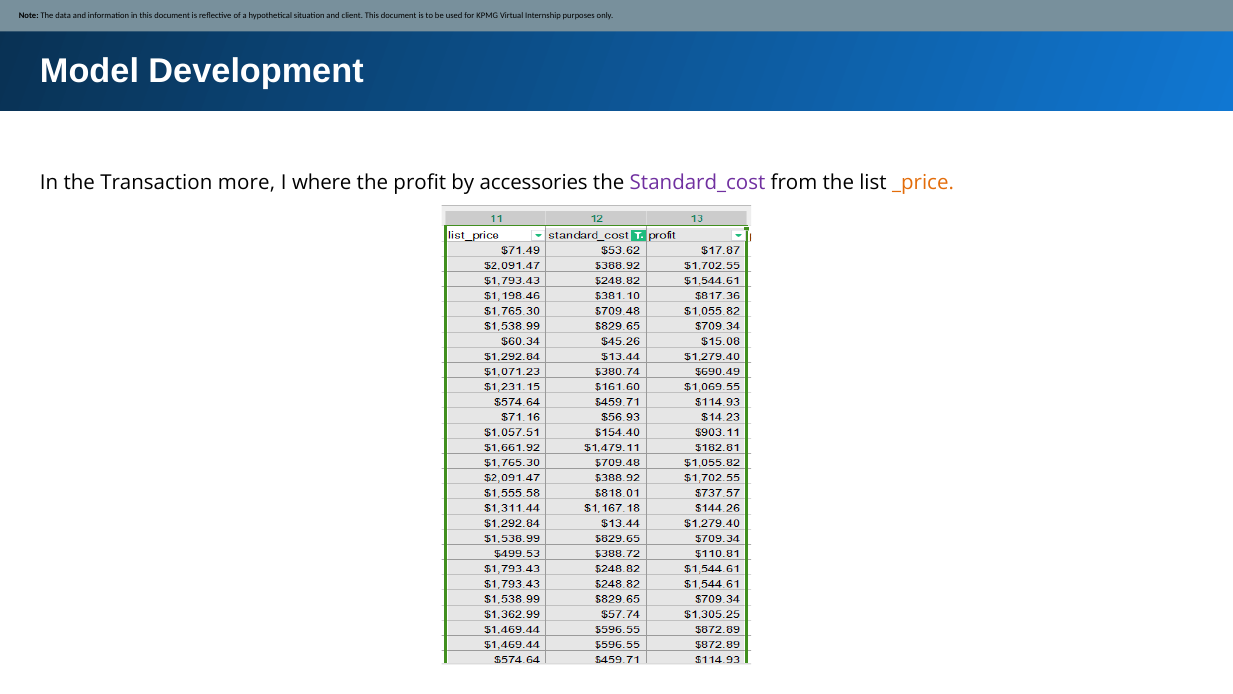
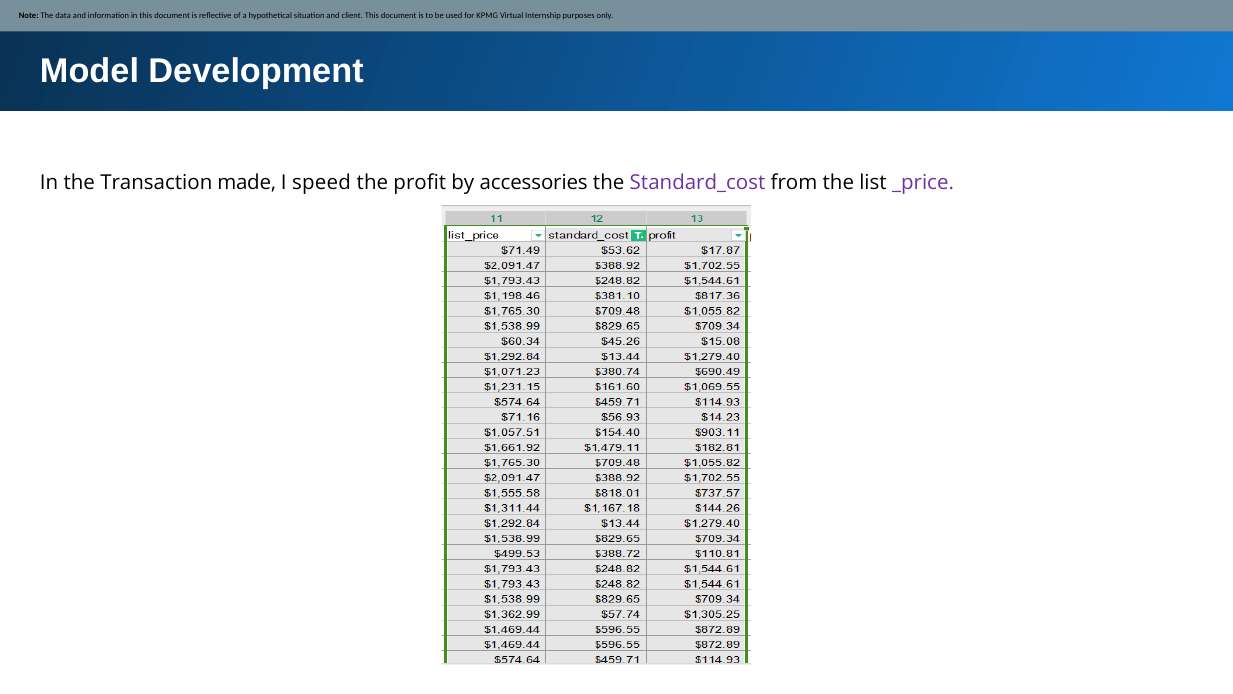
more: more -> made
where: where -> speed
_price colour: orange -> purple
